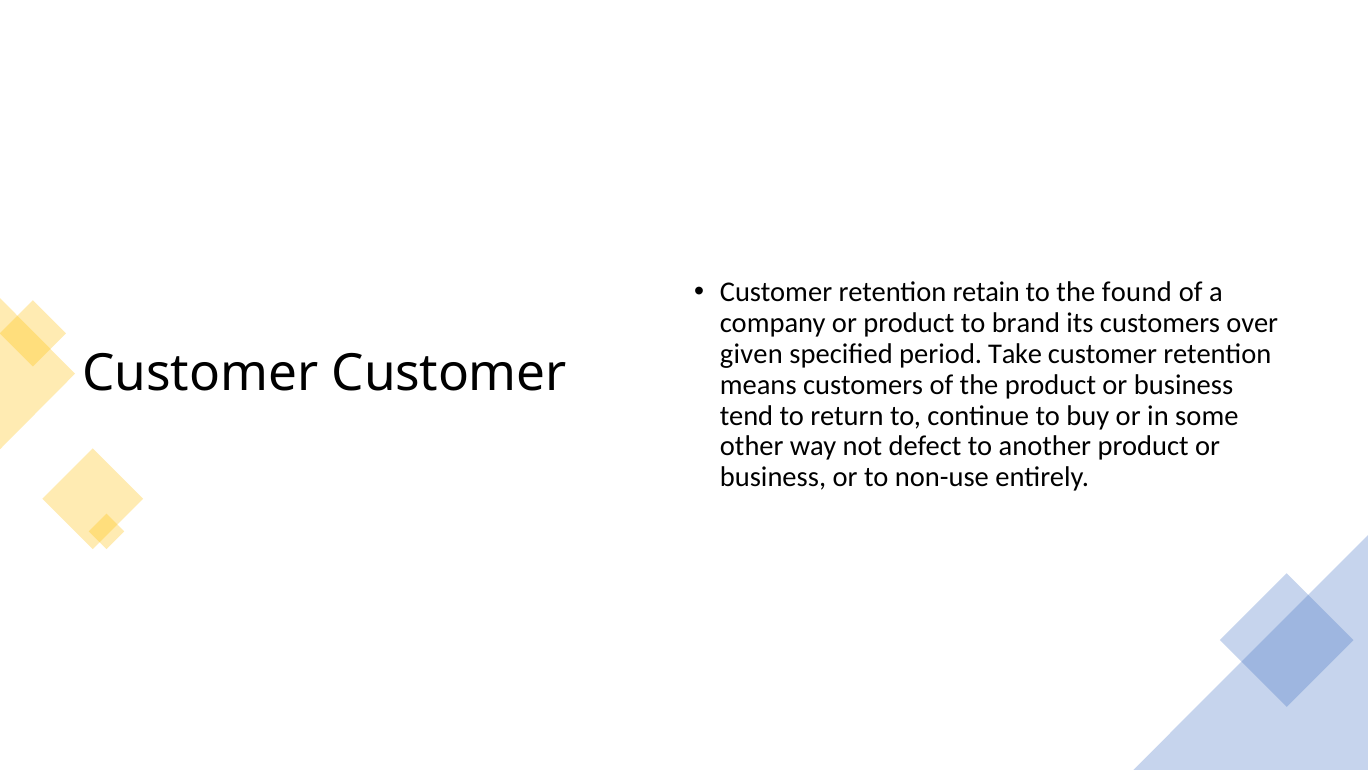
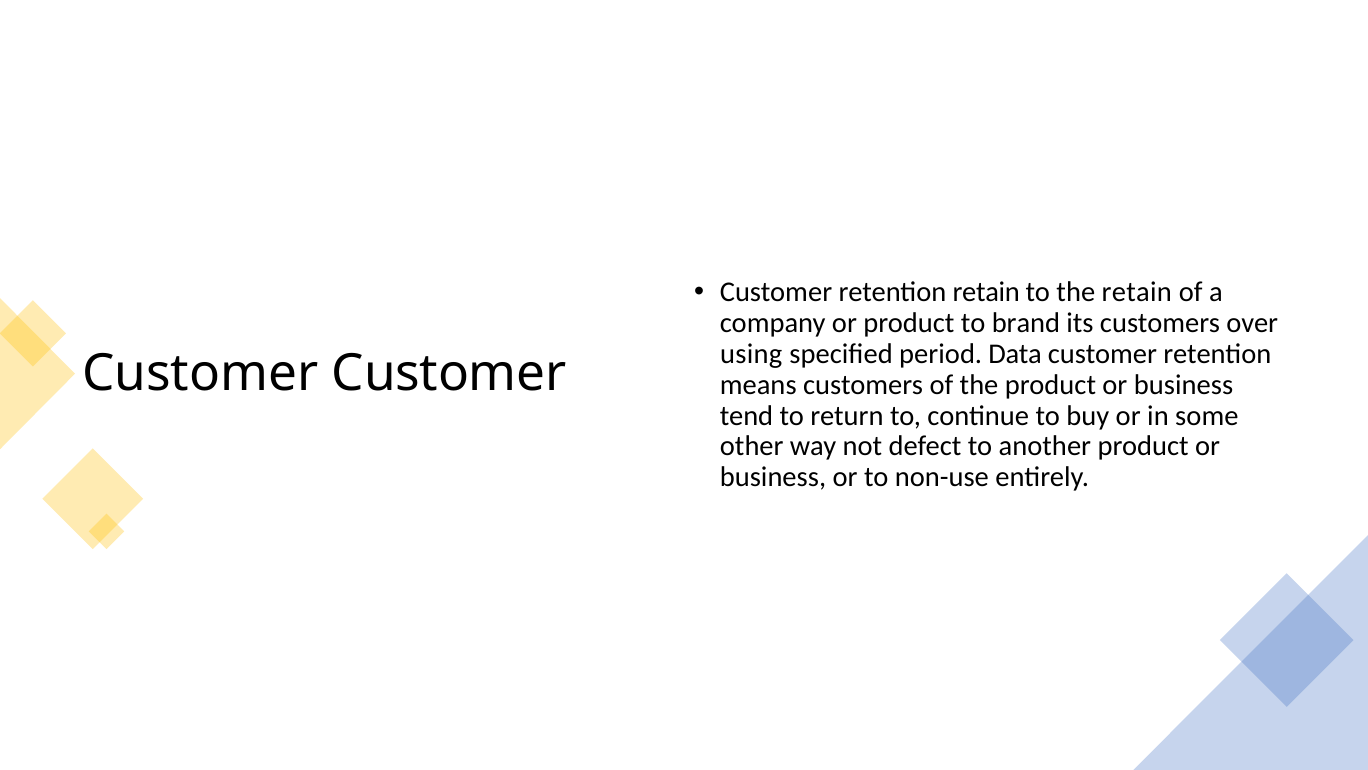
the found: found -> retain
given: given -> using
Take: Take -> Data
